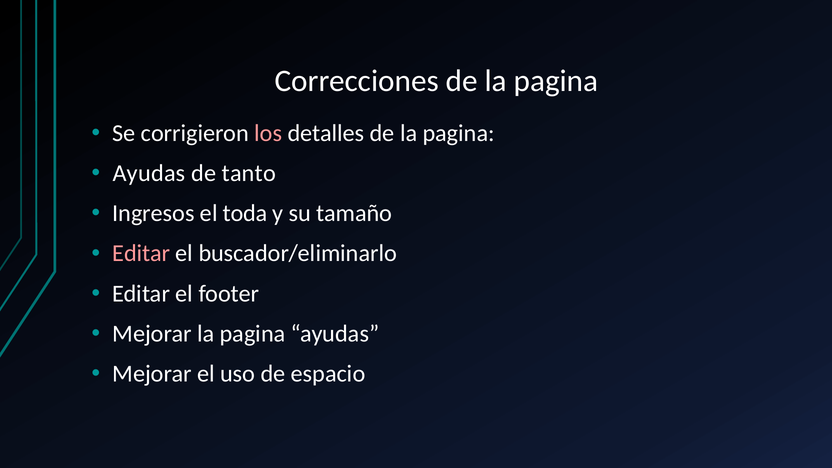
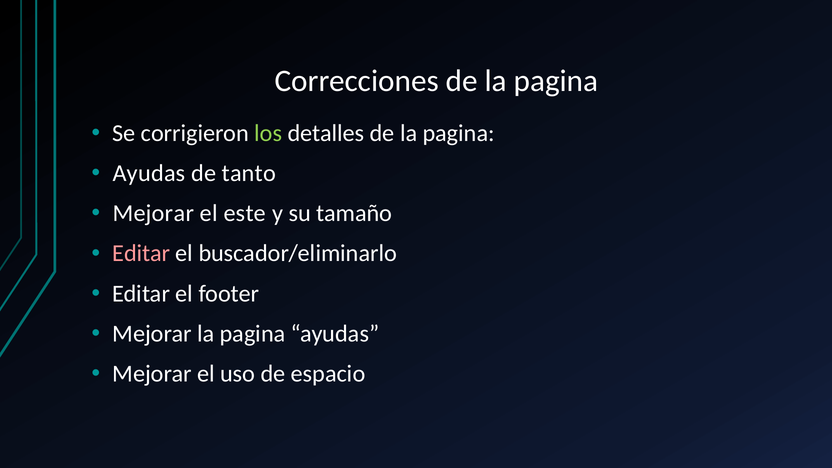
los colour: pink -> light green
Ingresos at (153, 213): Ingresos -> Mejorar
toda: toda -> este
